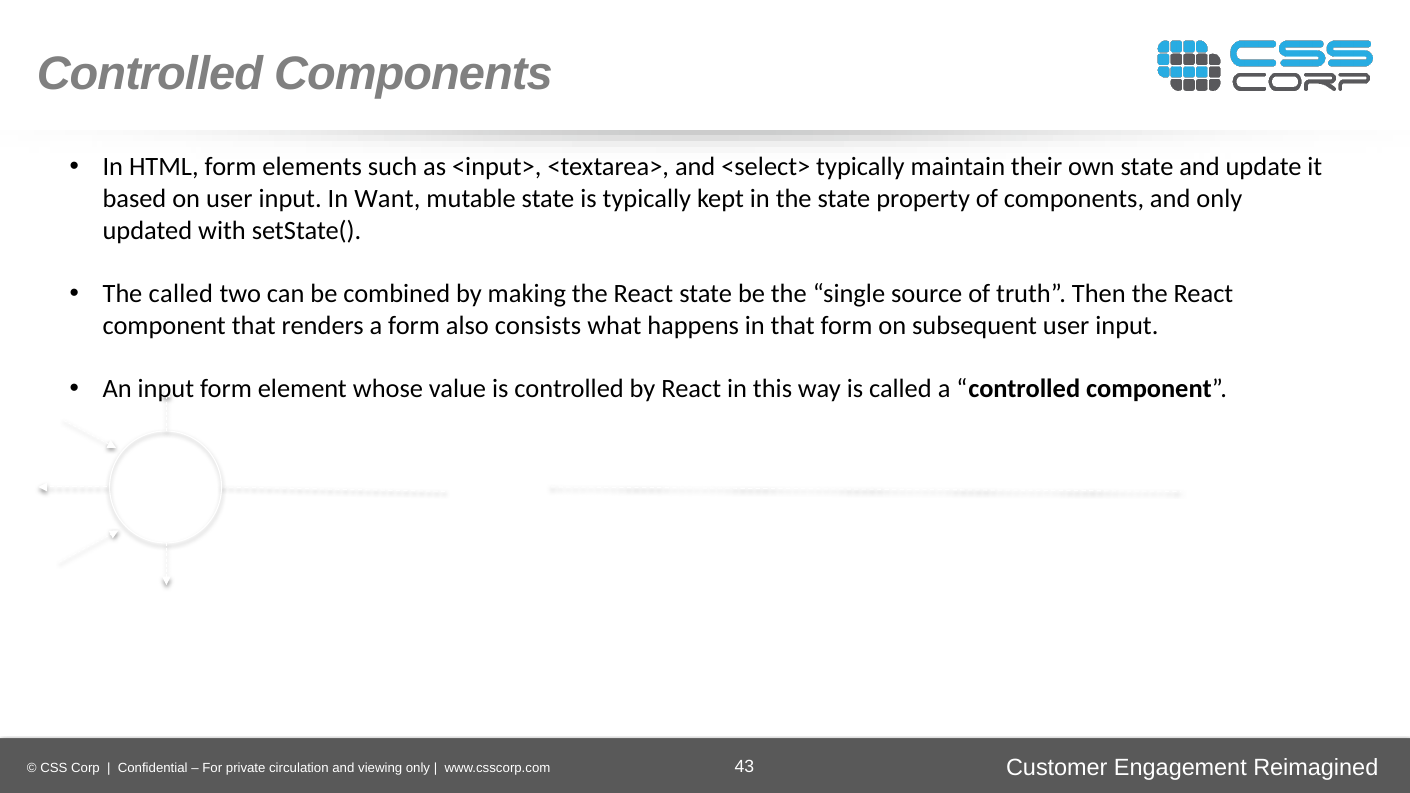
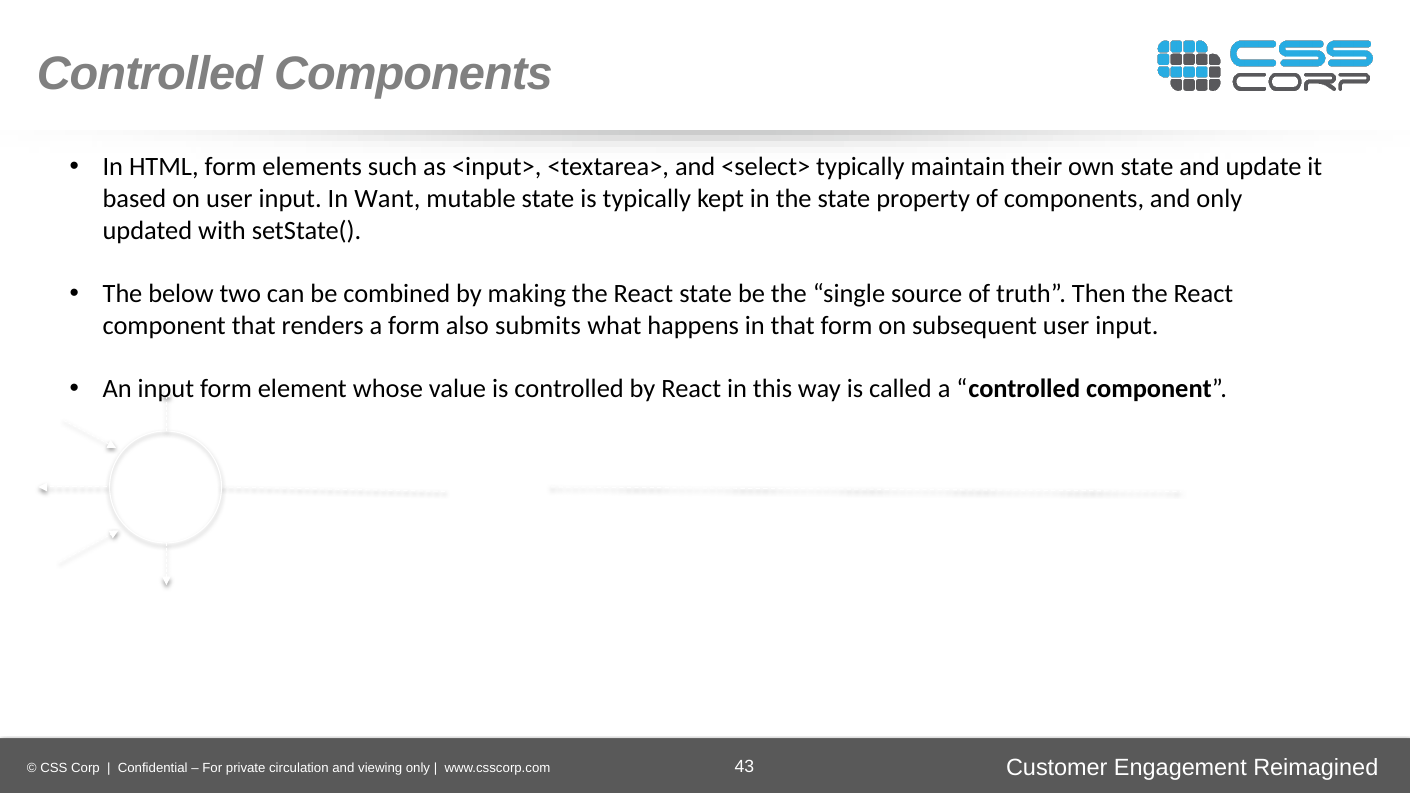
The called: called -> below
consists: consists -> submits
